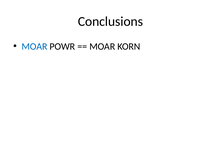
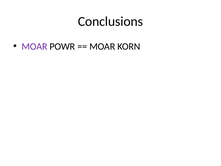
MOAR at (34, 46) colour: blue -> purple
